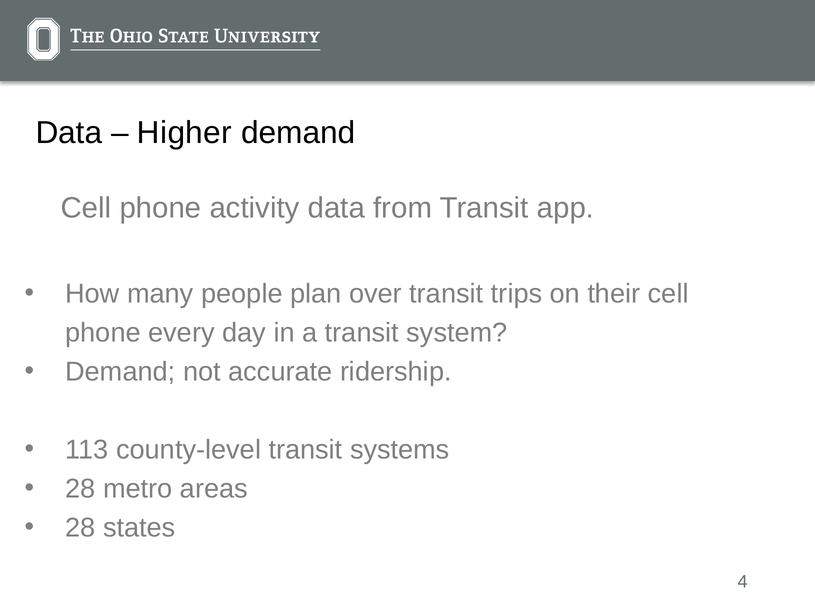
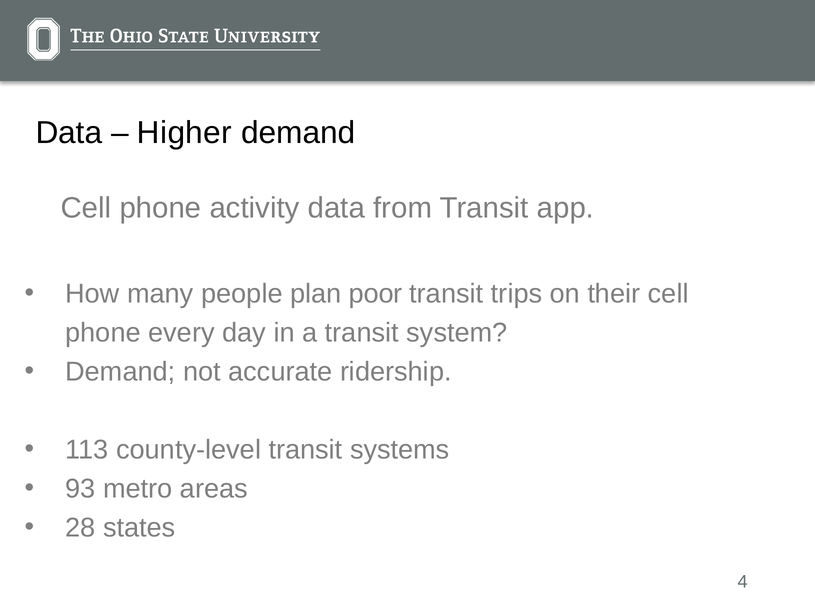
over: over -> poor
28 at (80, 489): 28 -> 93
